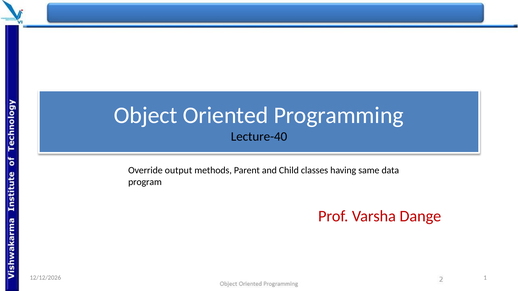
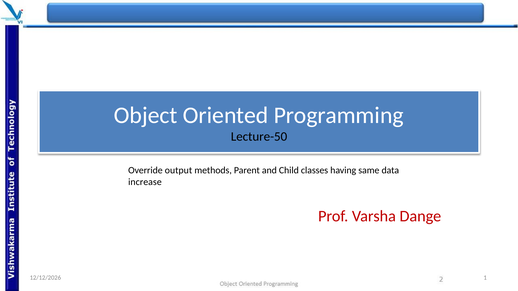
Lecture-40: Lecture-40 -> Lecture-50
program: program -> increase
